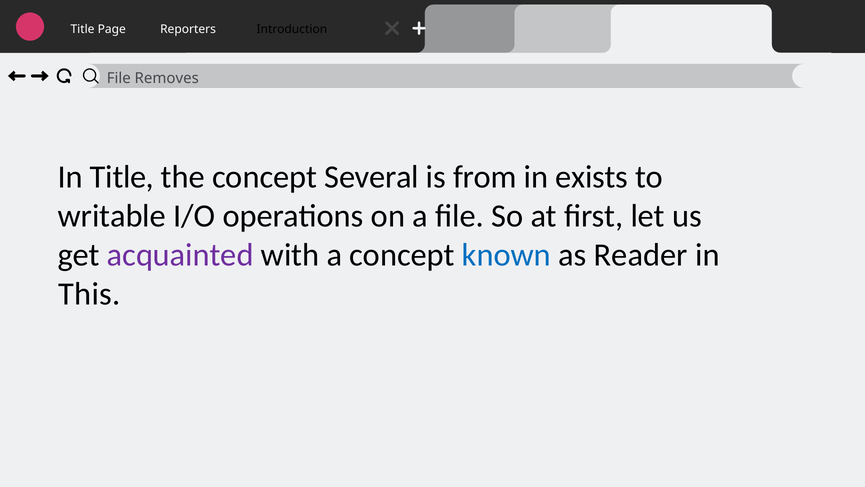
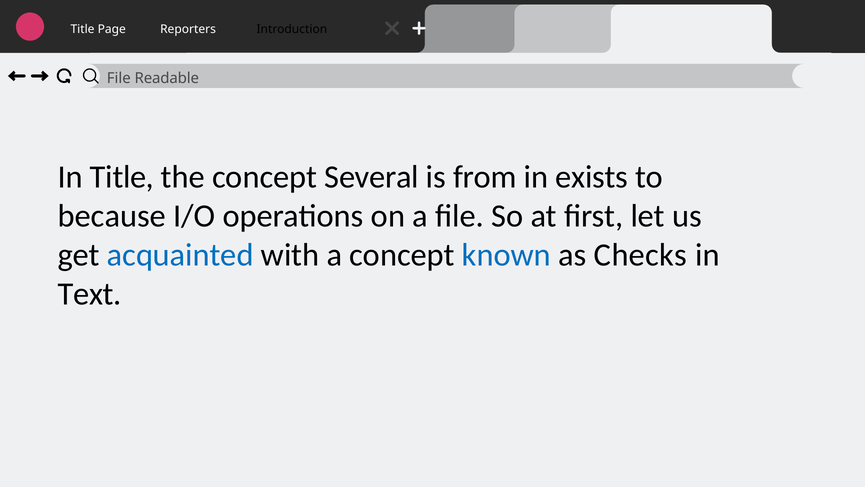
Removes: Removes -> Readable
writable: writable -> because
acquainted colour: purple -> blue
Reader: Reader -> Checks
This: This -> Text
